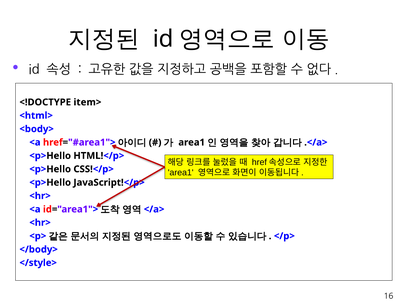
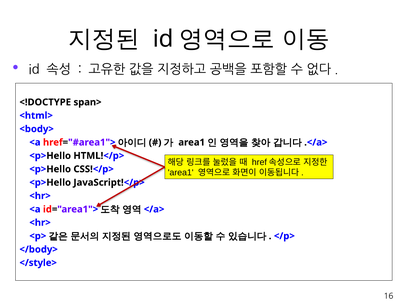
item>: item> -> span>
